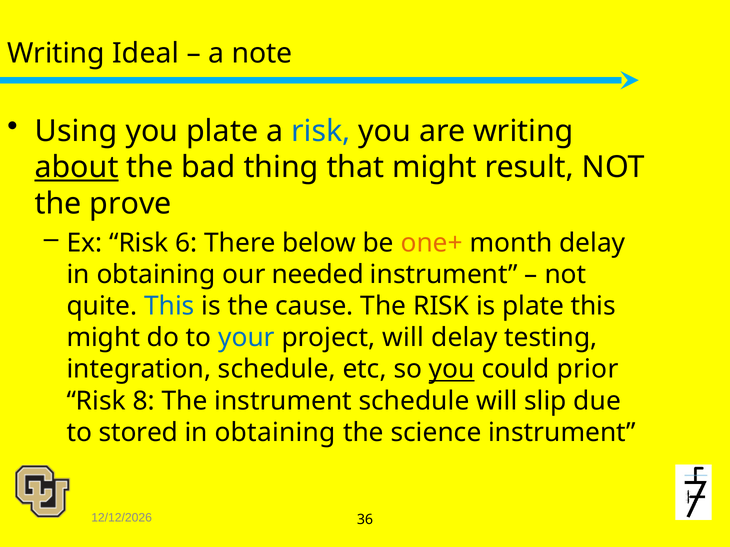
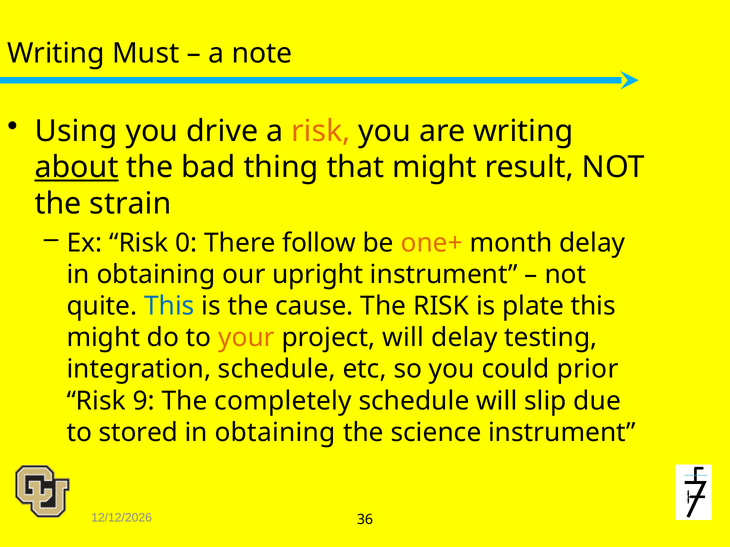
Ideal: Ideal -> Must
you plate: plate -> drive
risk at (321, 131) colour: blue -> orange
prove: prove -> strain
6: 6 -> 0
below: below -> follow
needed: needed -> upright
your colour: blue -> orange
you at (452, 370) underline: present -> none
8: 8 -> 9
The instrument: instrument -> completely
